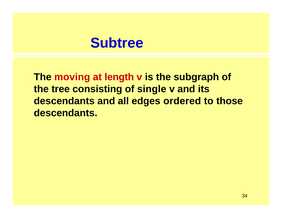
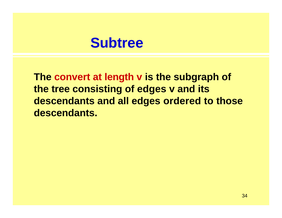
moving: moving -> convert
of single: single -> edges
